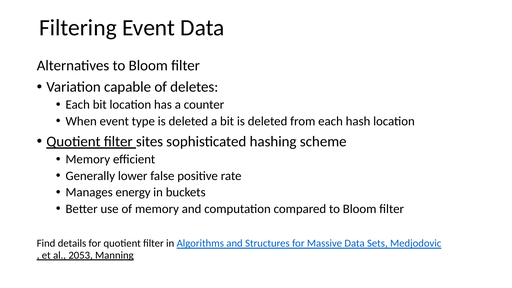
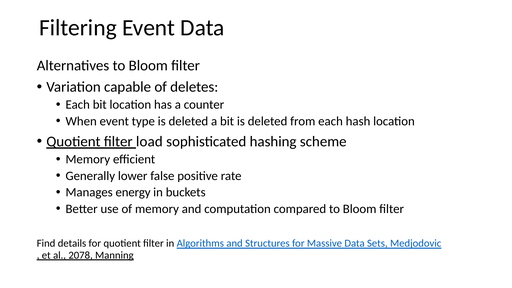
sites: sites -> load
2053: 2053 -> 2078
